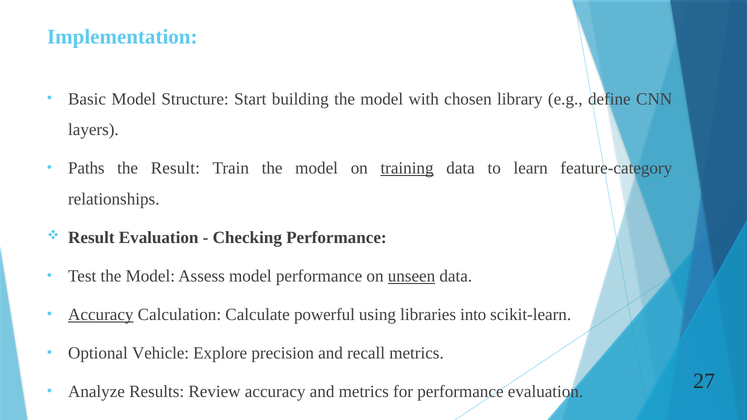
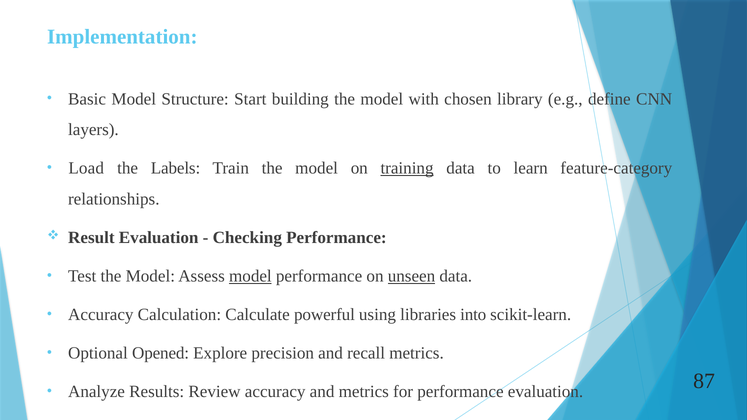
Paths: Paths -> Load
the Result: Result -> Labels
model at (250, 276) underline: none -> present
Accuracy at (101, 315) underline: present -> none
Vehicle: Vehicle -> Opened
27: 27 -> 87
